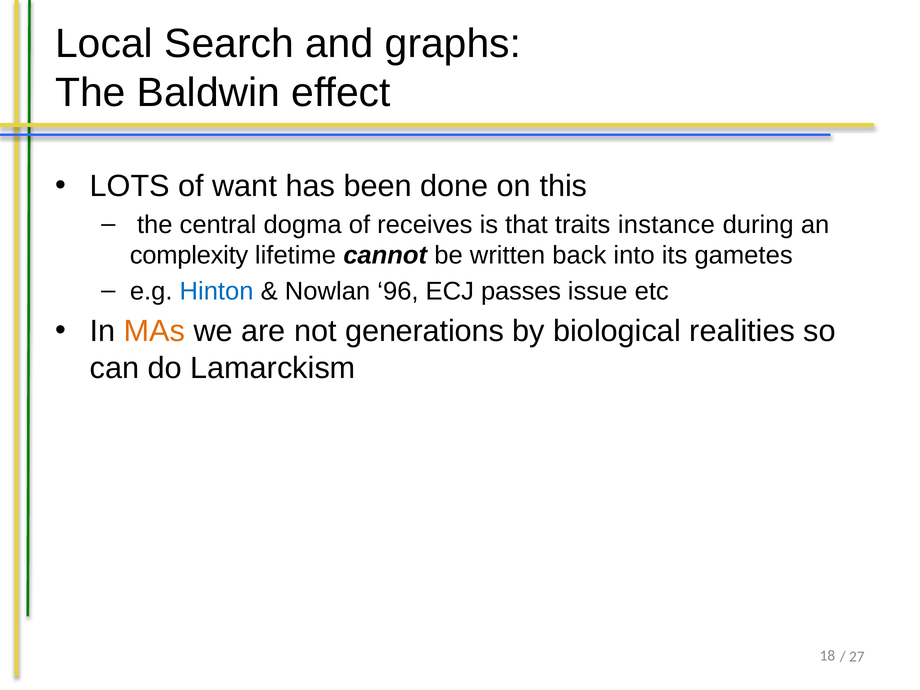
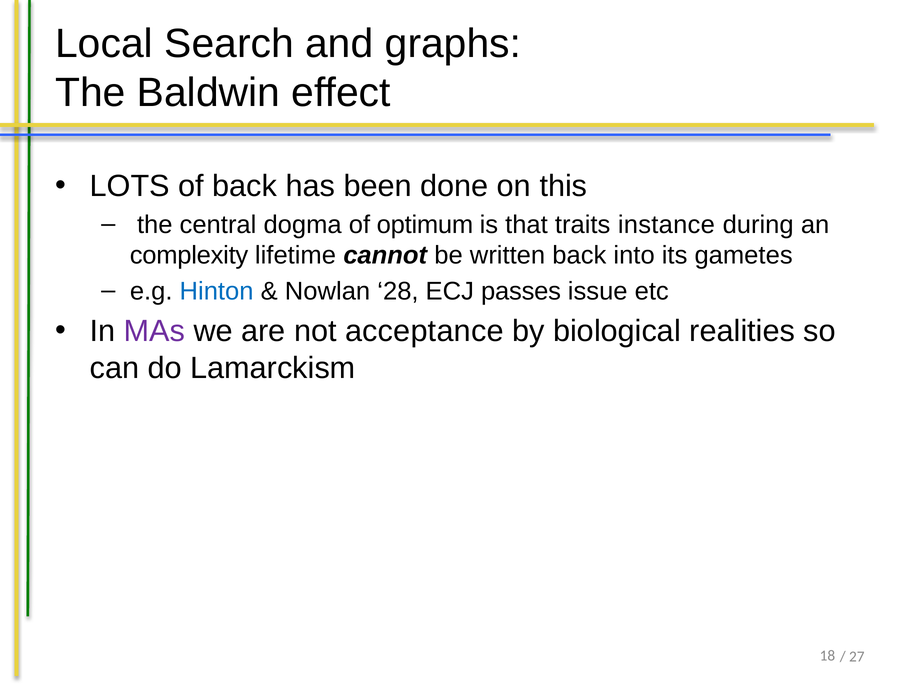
of want: want -> back
receives: receives -> optimum
96: 96 -> 28
MAs colour: orange -> purple
generations: generations -> acceptance
